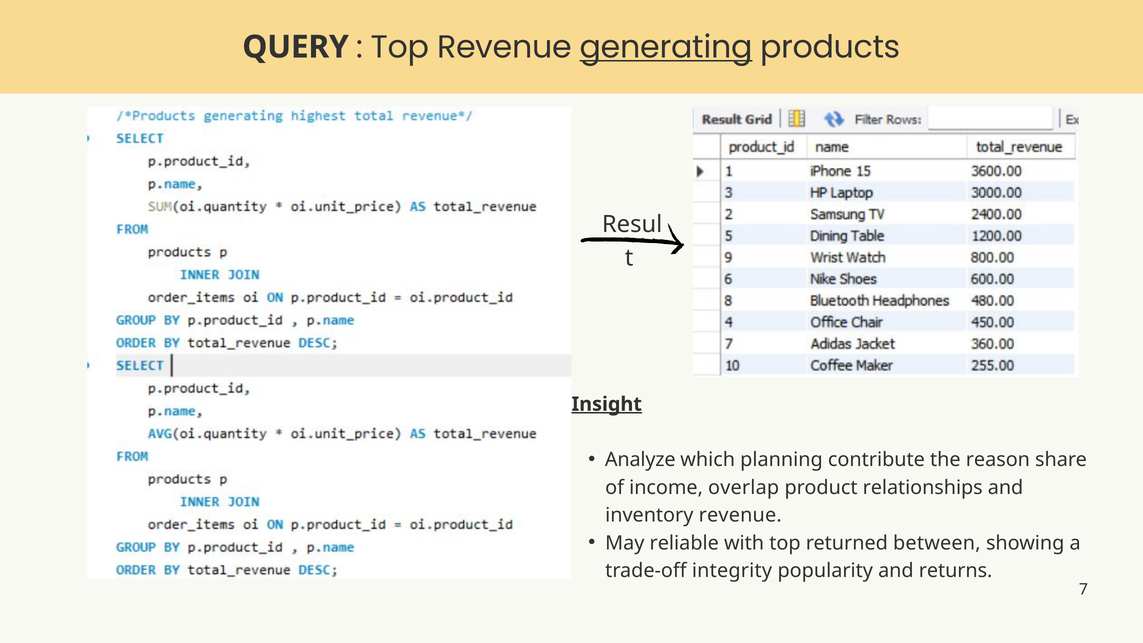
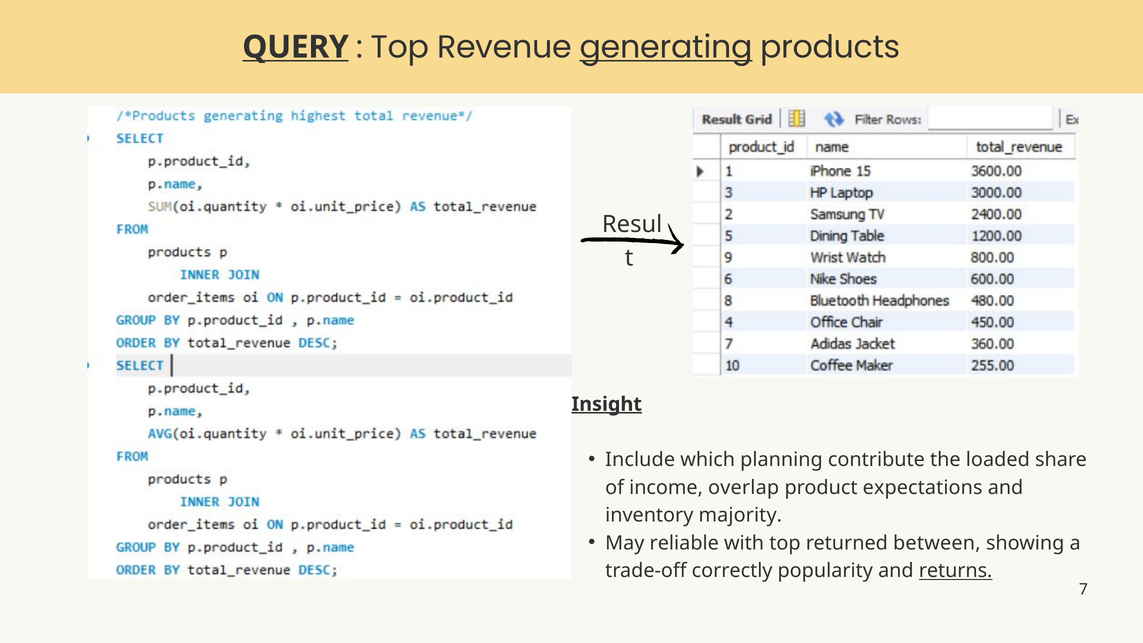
QUERY underline: none -> present
Analyze: Analyze -> Include
reason: reason -> loaded
relationships: relationships -> expectations
inventory revenue: revenue -> majority
integrity: integrity -> correctly
returns underline: none -> present
